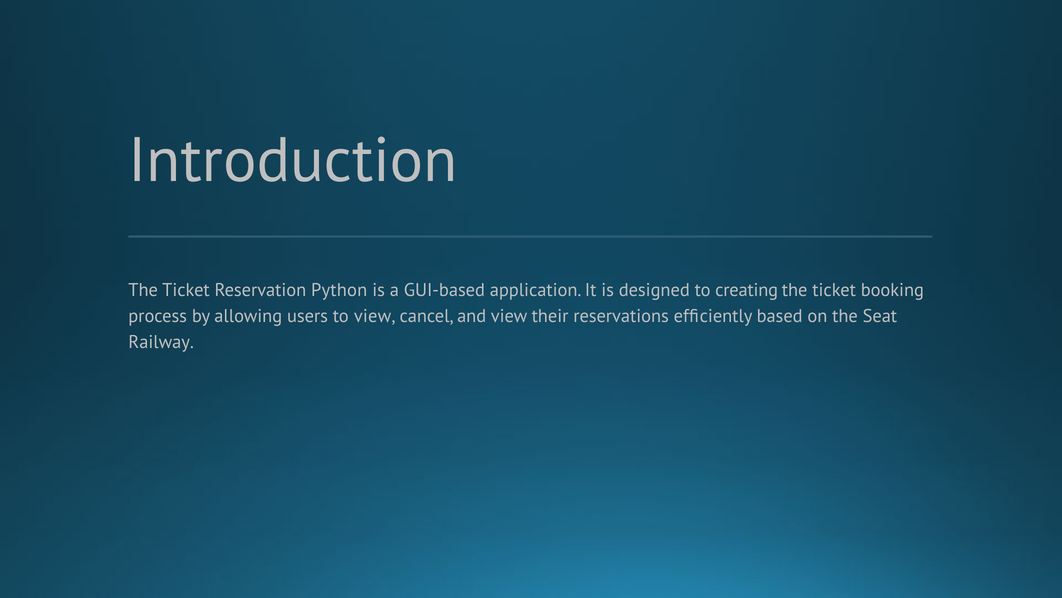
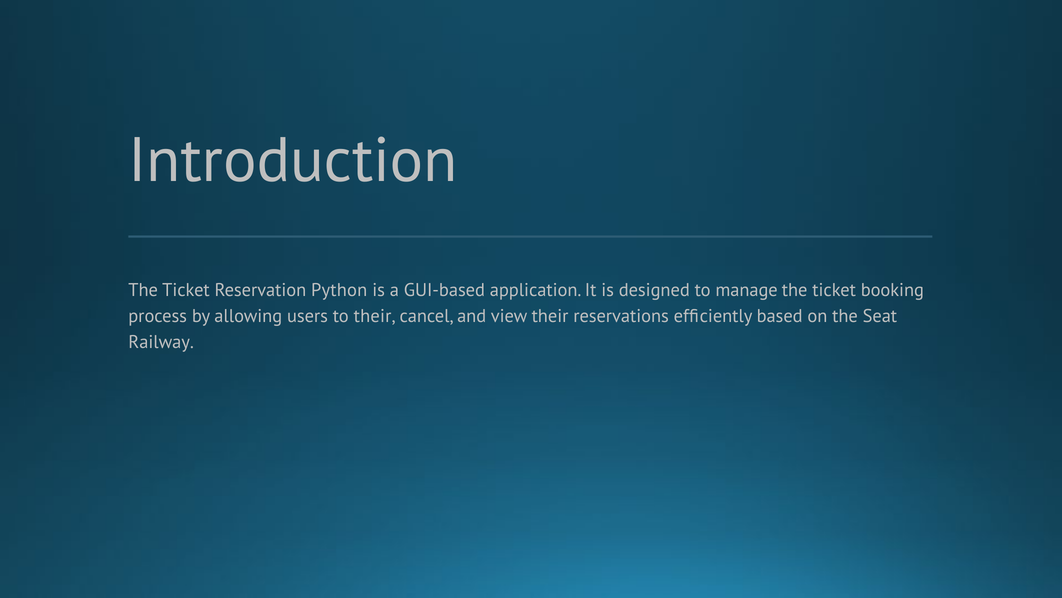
creating: creating -> manage
to view: view -> their
